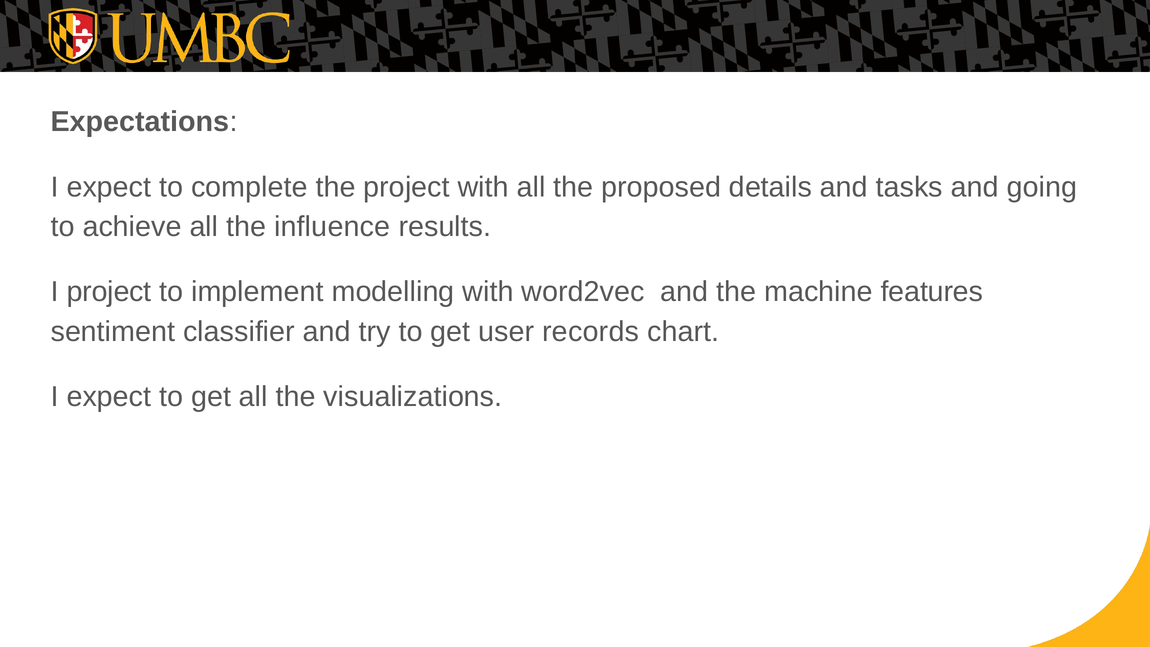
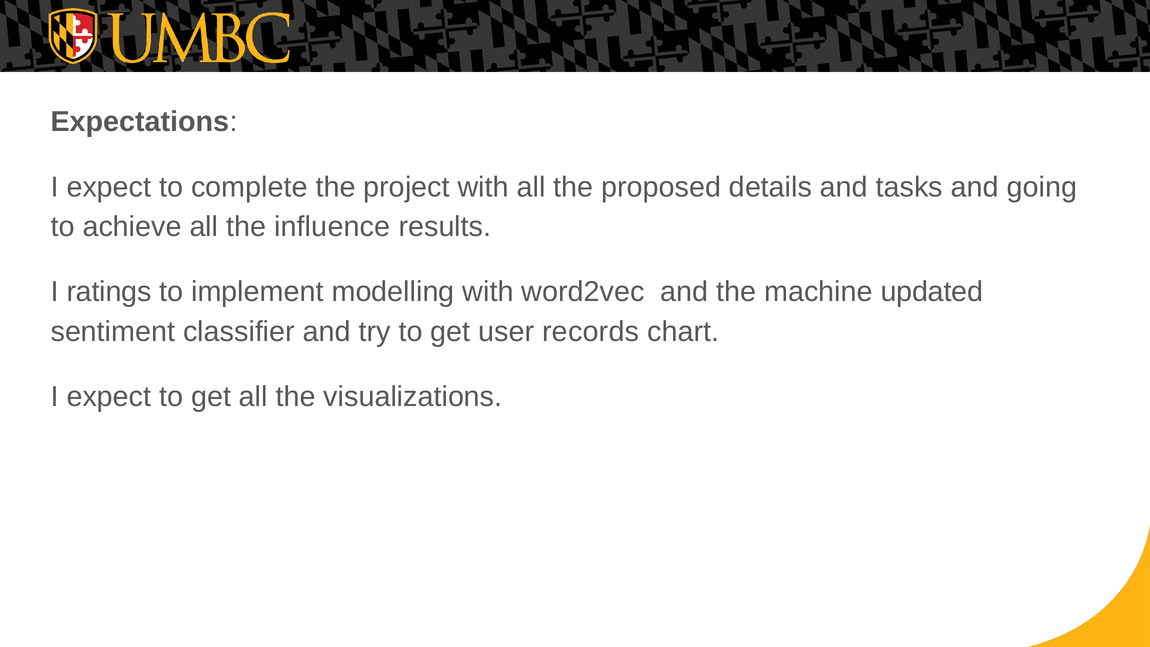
I project: project -> ratings
features: features -> updated
